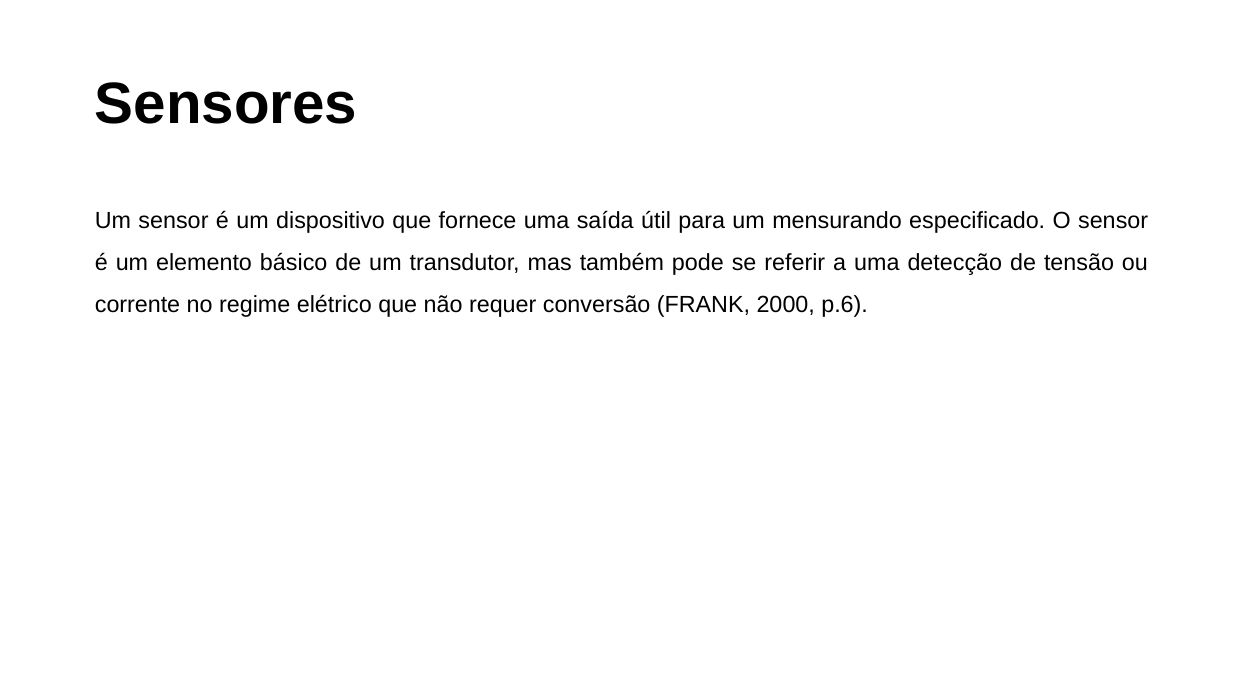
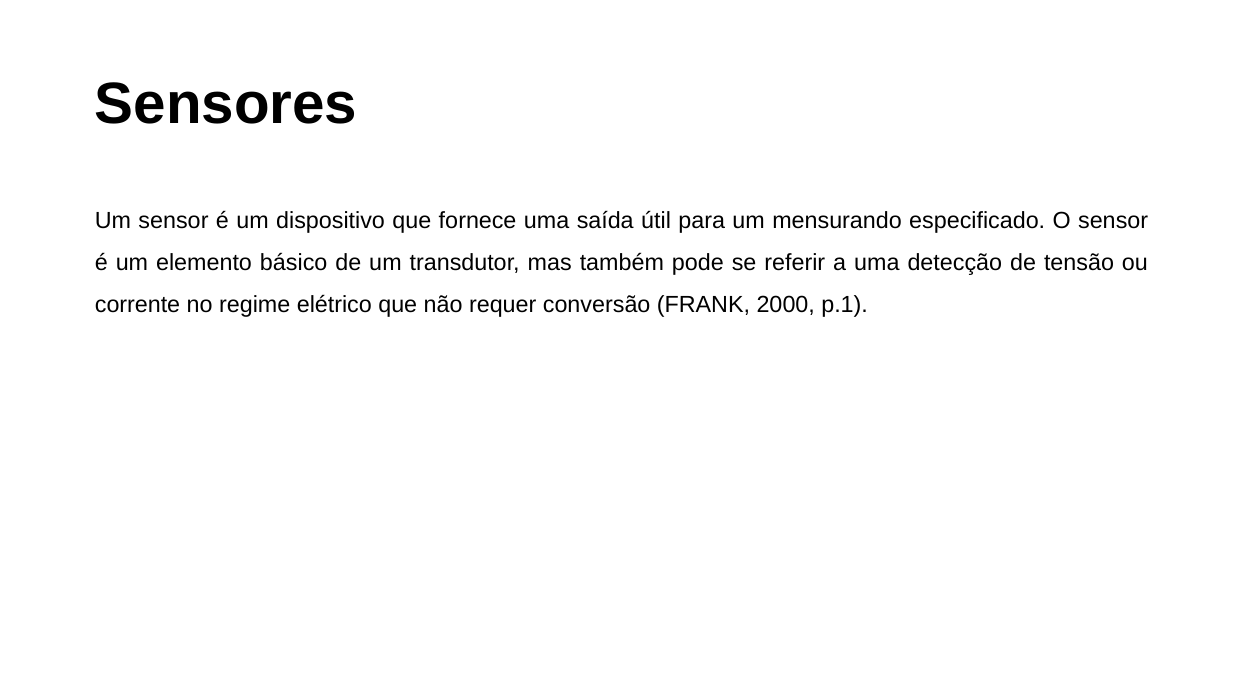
p.6: p.6 -> p.1
